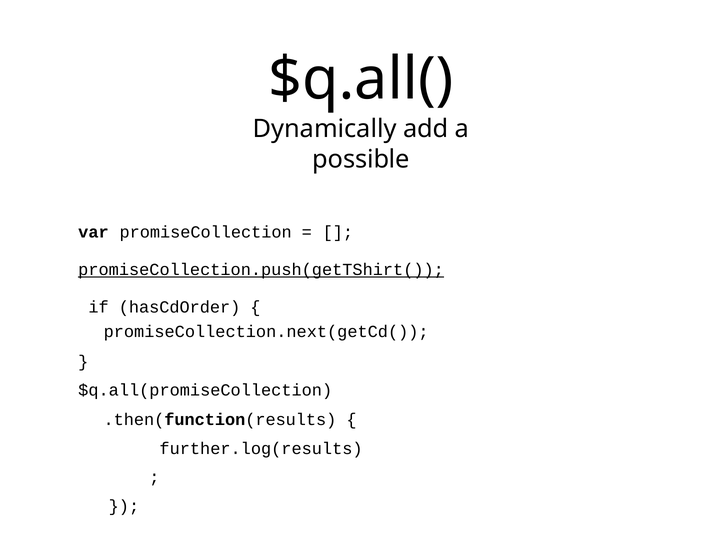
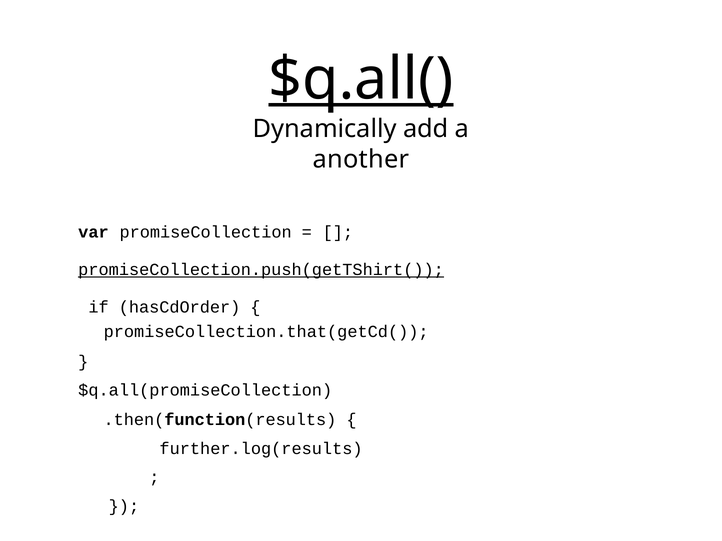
$q.all( underline: none -> present
possible: possible -> another
promiseCollection.next(getCd(: promiseCollection.next(getCd( -> promiseCollection.that(getCd(
